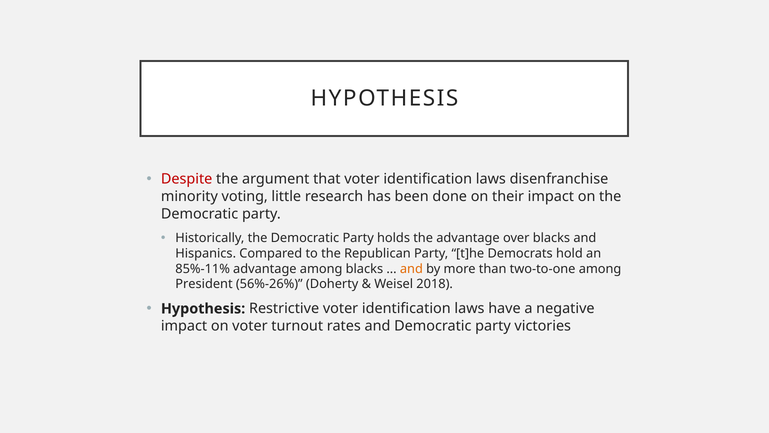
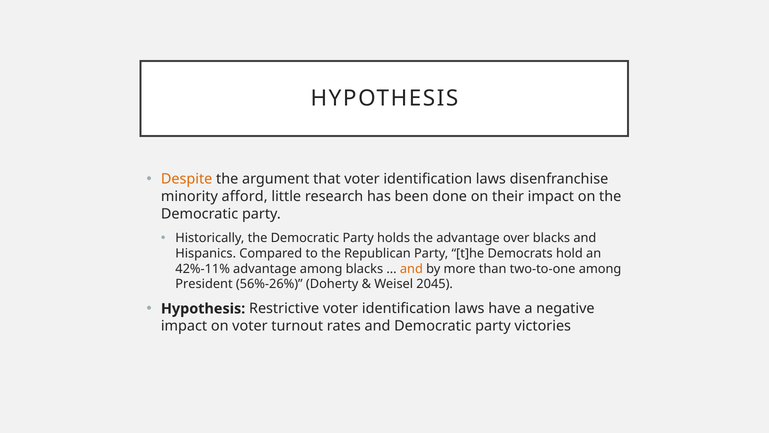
Despite colour: red -> orange
voting: voting -> afford
85%-11%: 85%-11% -> 42%-11%
2018: 2018 -> 2045
